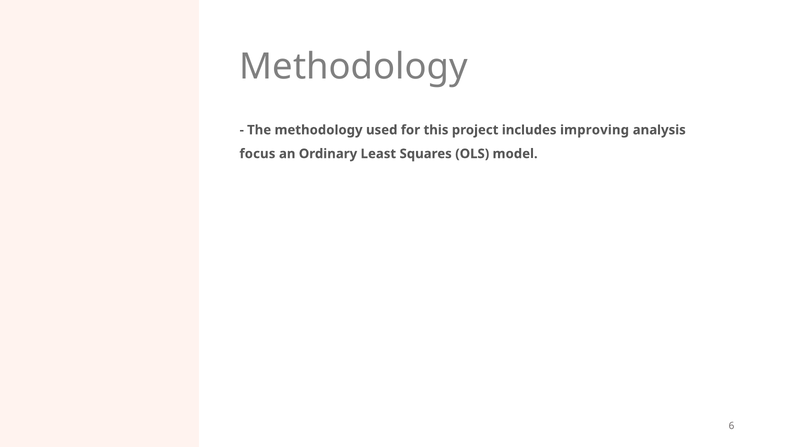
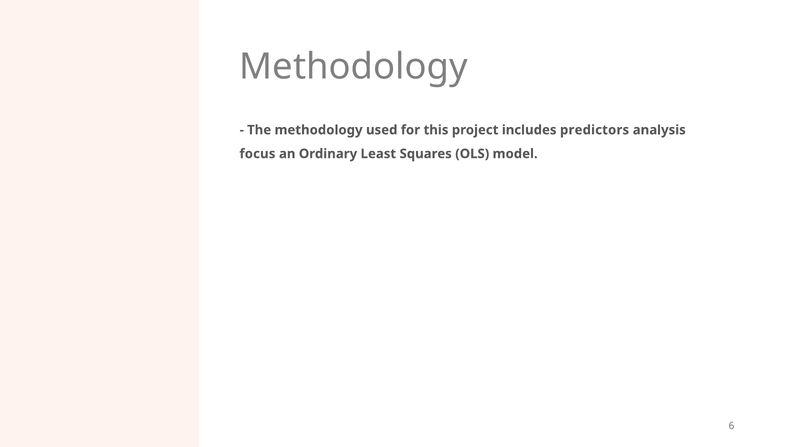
improving: improving -> predictors
